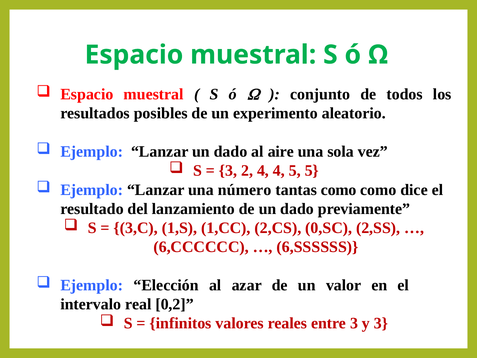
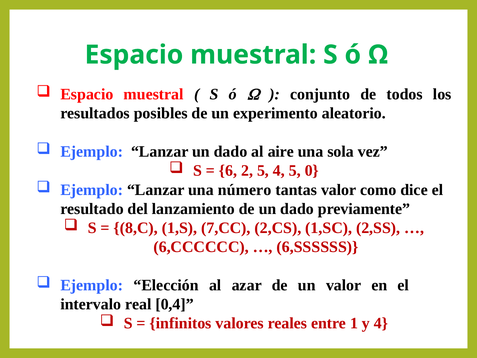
3 at (228, 171): 3 -> 6
2 4: 4 -> 5
5 5: 5 -> 0
tantas como: como -> valor
3,C: 3,C -> 8,C
1,CC: 1,CC -> 7,CC
0,SC: 0,SC -> 1,SC
0,2: 0,2 -> 0,4
entre 3: 3 -> 1
y 3: 3 -> 4
